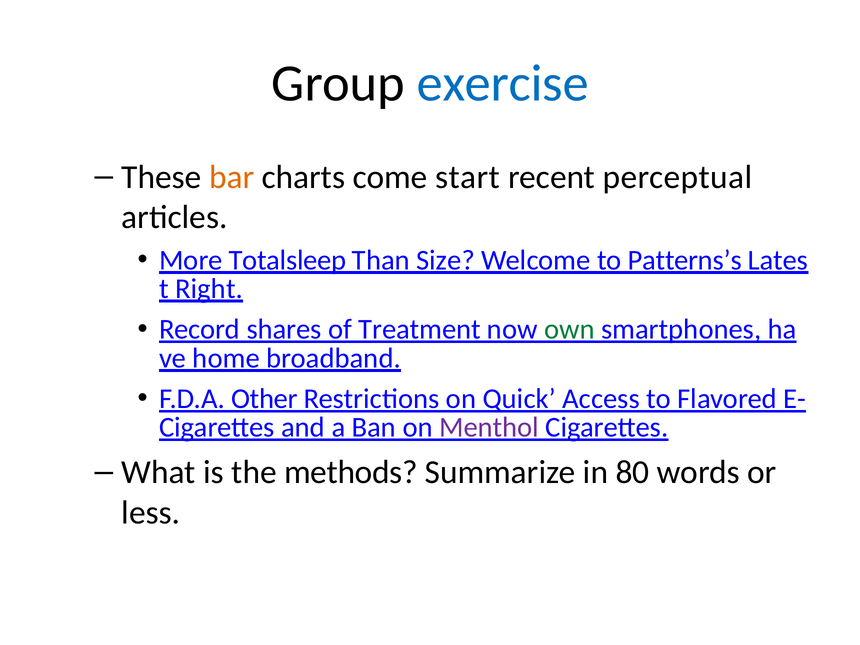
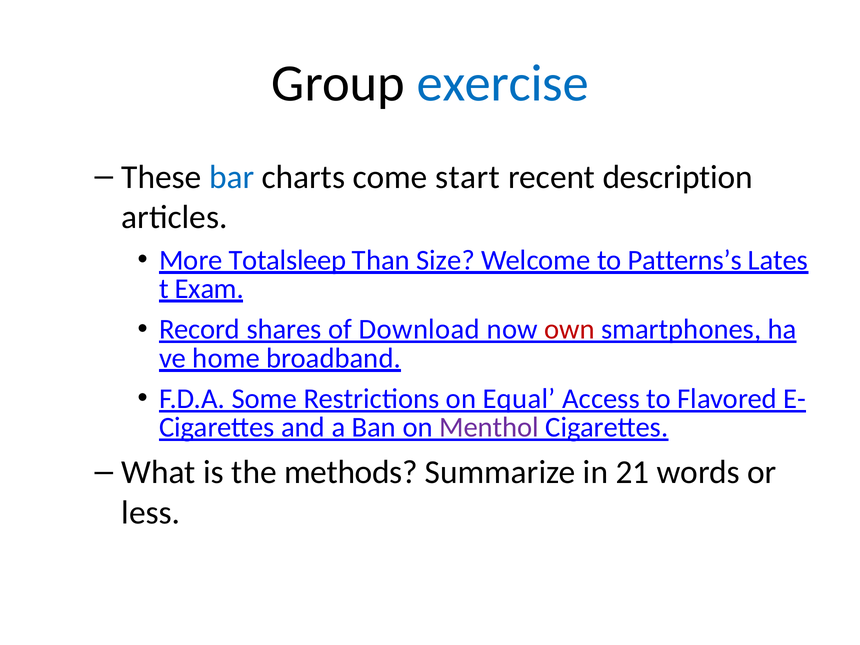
bar colour: orange -> blue
perceptual: perceptual -> description
Right: Right -> Exam
Treatment: Treatment -> Download
own colour: green -> red
Other: Other -> Some
Quick: Quick -> Equal
80: 80 -> 21
